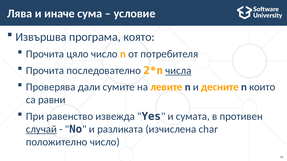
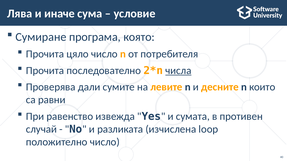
Извършва: Извършва -> Сумиране
случай underline: present -> none
char: char -> loop
